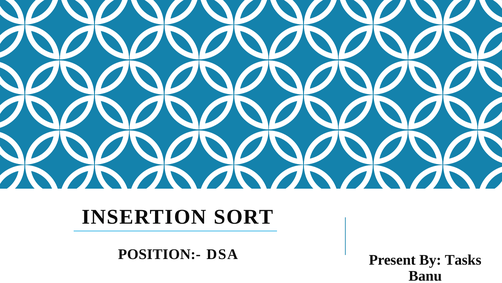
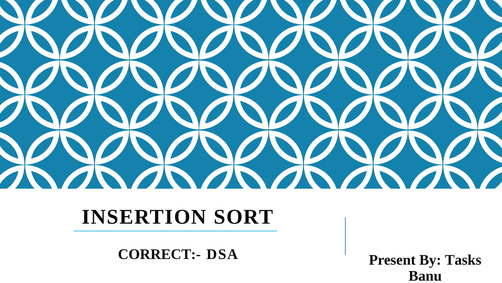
POSITION:-: POSITION:- -> CORRECT:-
